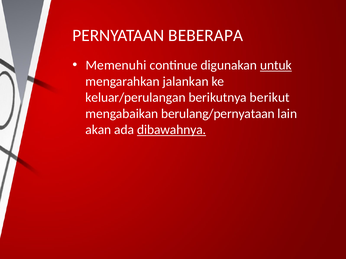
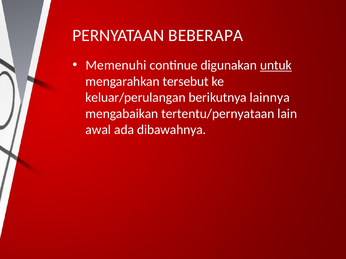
jalankan: jalankan -> tersebut
berikut: berikut -> lainnya
berulang/pernyataan: berulang/pernyataan -> tertentu/pernyataan
akan: akan -> awal
dibawahnya underline: present -> none
